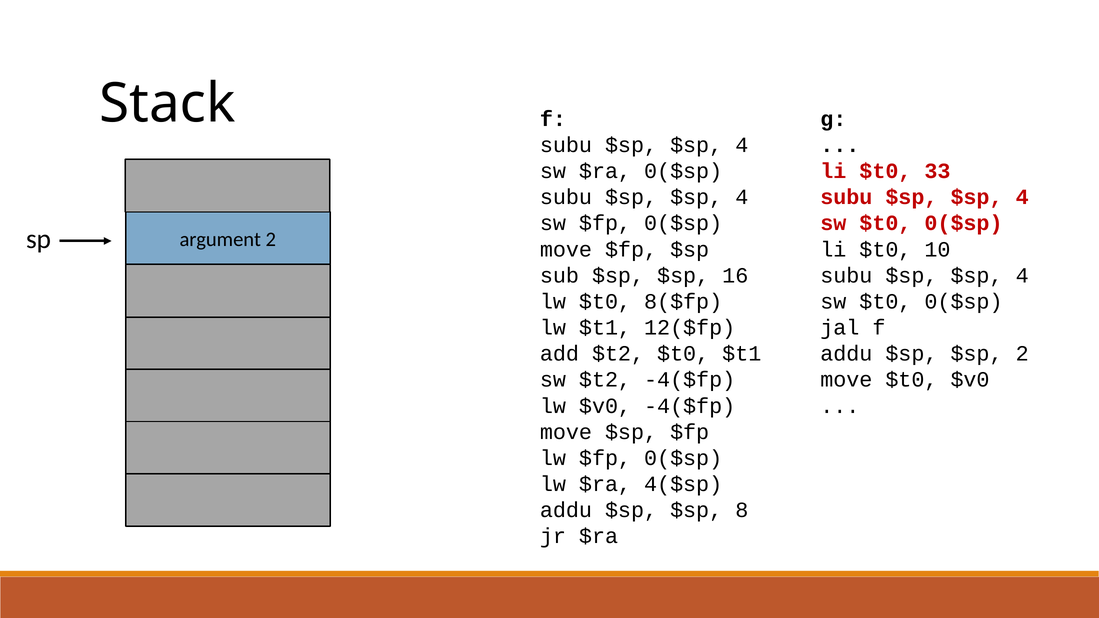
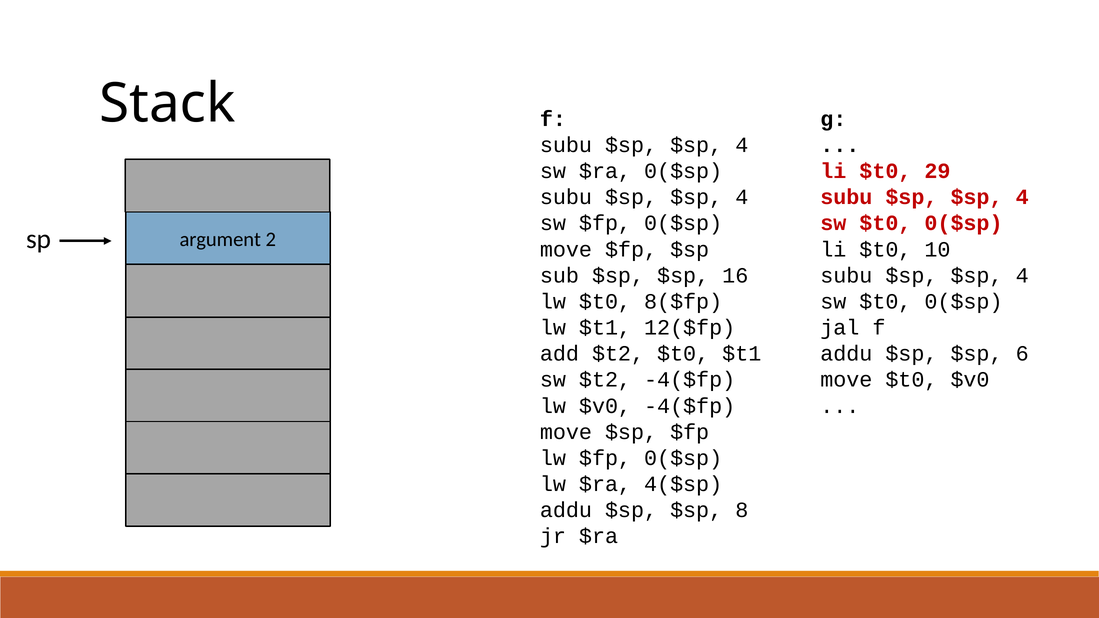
33: 33 -> 29
$sp 2: 2 -> 6
